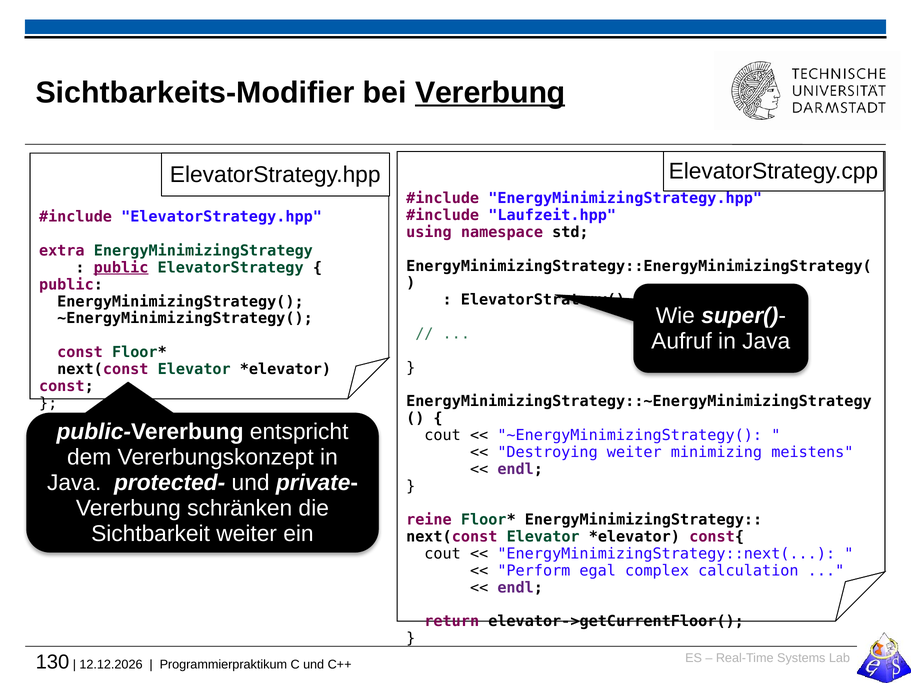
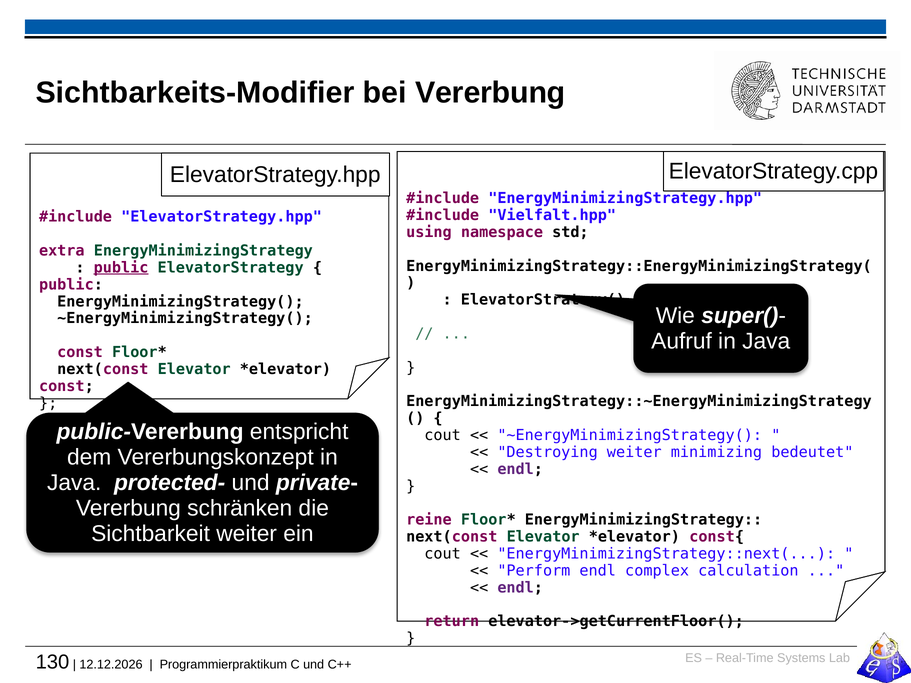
Vererbung at (490, 93) underline: present -> none
Laufzeit.hpp: Laufzeit.hpp -> Vielfalt.hpp
meistens: meistens -> bedeutet
Perform egal: egal -> endl
